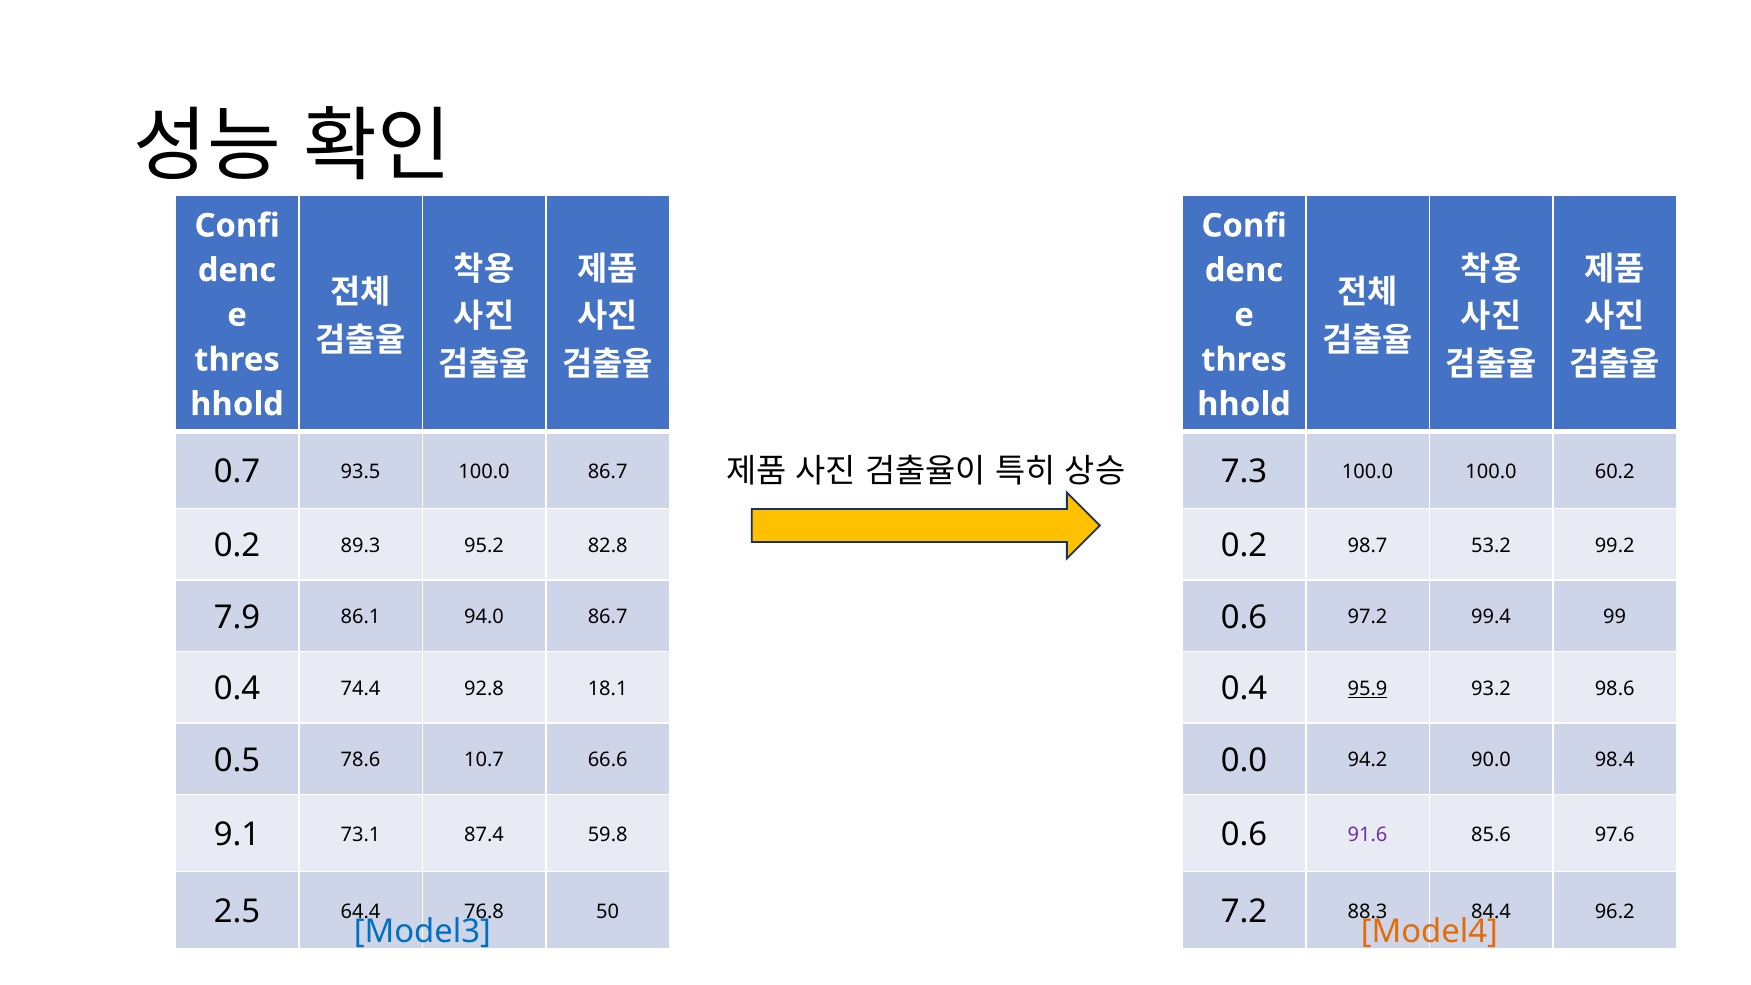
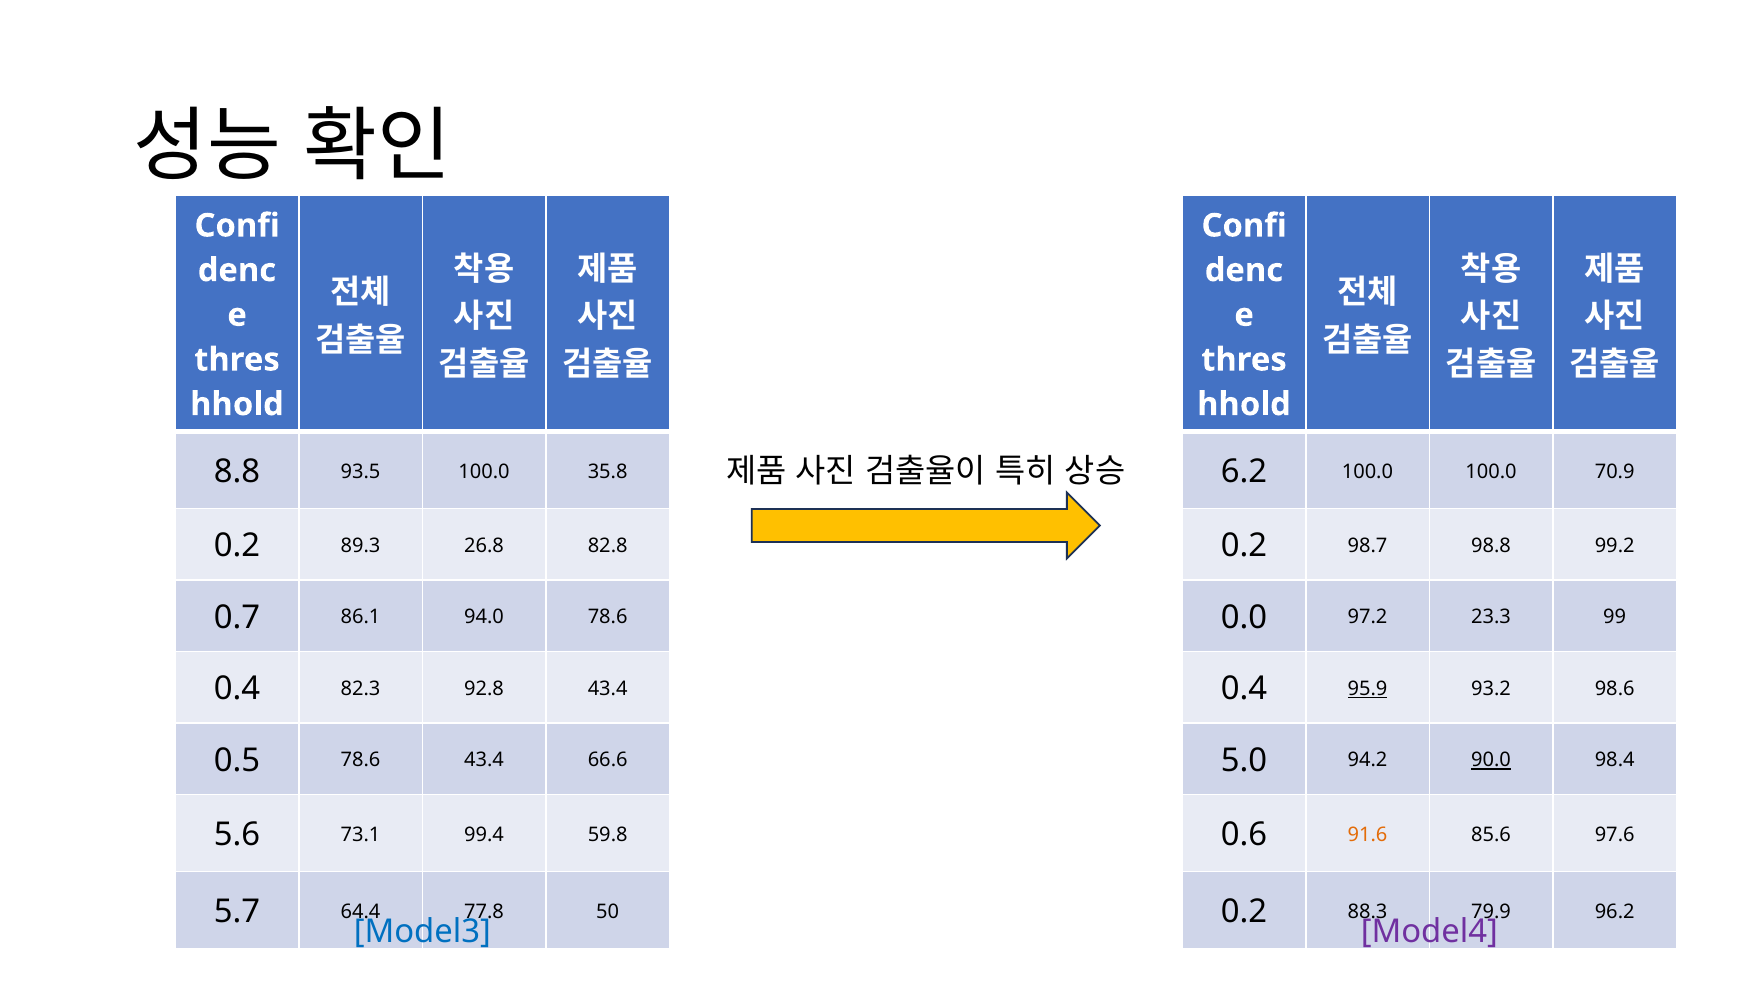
0.7: 0.7 -> 8.8
100.0 86.7: 86.7 -> 35.8
7.3: 7.3 -> 6.2
60.2: 60.2 -> 70.9
95.2: 95.2 -> 26.8
53.2: 53.2 -> 98.8
7.9: 7.9 -> 0.7
94.0 86.7: 86.7 -> 78.6
0.6 at (1244, 617): 0.6 -> 0.0
99.4: 99.4 -> 23.3
74.4: 74.4 -> 82.3
92.8 18.1: 18.1 -> 43.4
78.6 10.7: 10.7 -> 43.4
0.0: 0.0 -> 5.0
90.0 underline: none -> present
9.1: 9.1 -> 5.6
87.4: 87.4 -> 99.4
91.6 colour: purple -> orange
2.5: 2.5 -> 5.7
76.8: 76.8 -> 77.8
7.2 at (1244, 912): 7.2 -> 0.2
84.4: 84.4 -> 79.9
Model4 colour: orange -> purple
